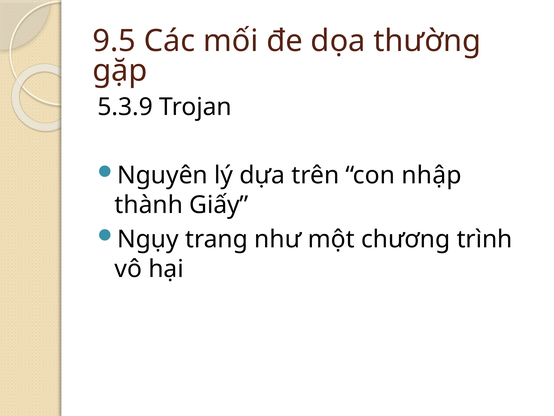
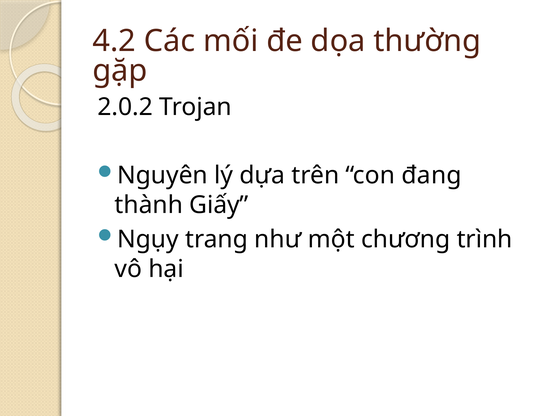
9.5: 9.5 -> 4.2
5.3.9: 5.3.9 -> 2.0.2
nhập: nhập -> đang
